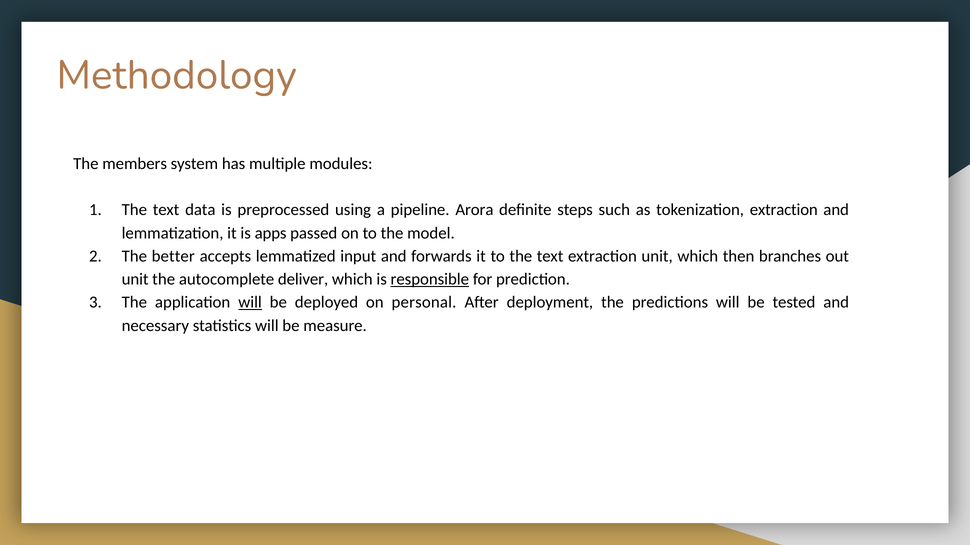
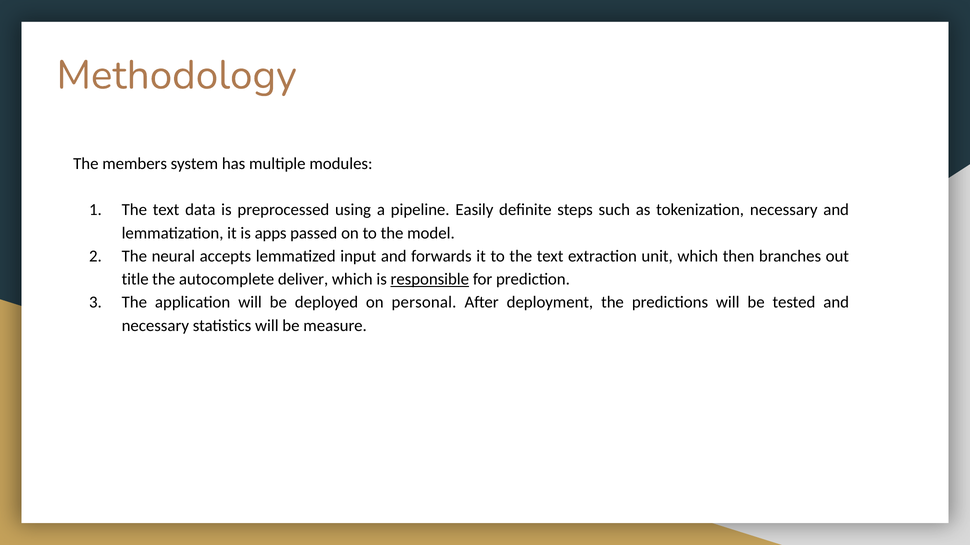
Arora: Arora -> Easily
tokenization extraction: extraction -> necessary
better: better -> neural
unit at (135, 280): unit -> title
will at (250, 303) underline: present -> none
